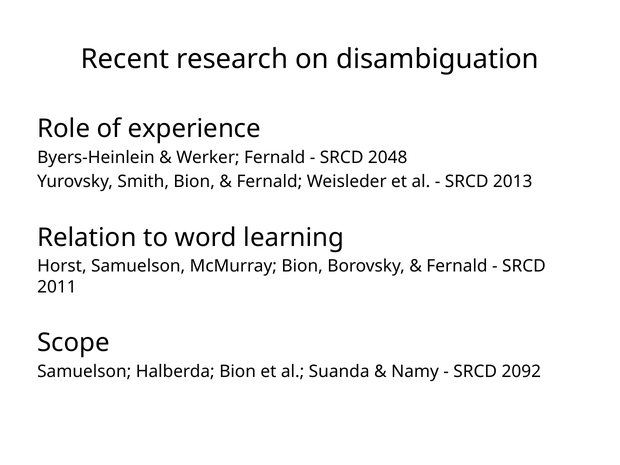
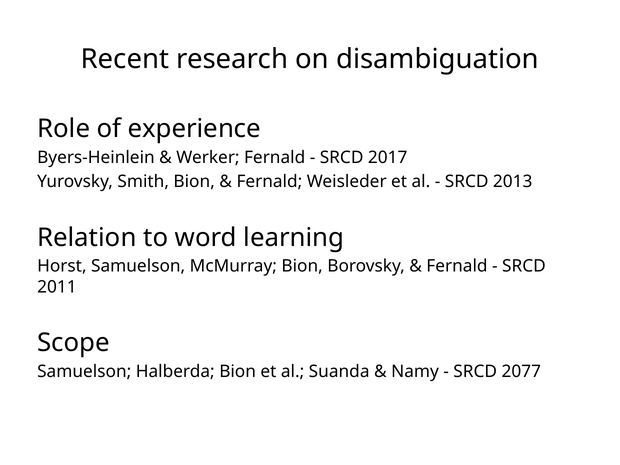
2048: 2048 -> 2017
2092: 2092 -> 2077
